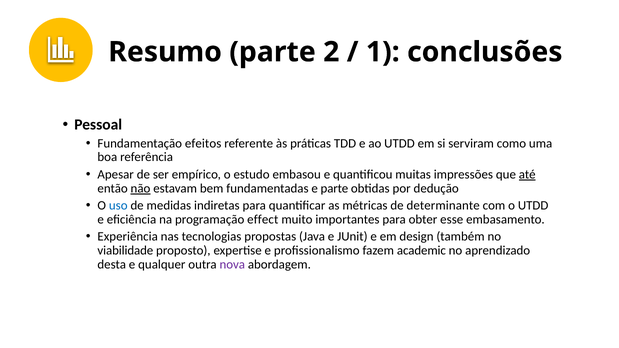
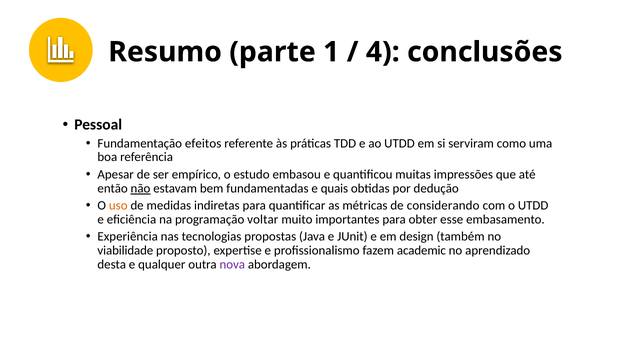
2: 2 -> 1
1: 1 -> 4
até underline: present -> none
e parte: parte -> quais
uso colour: blue -> orange
determinante: determinante -> considerando
effect: effect -> voltar
